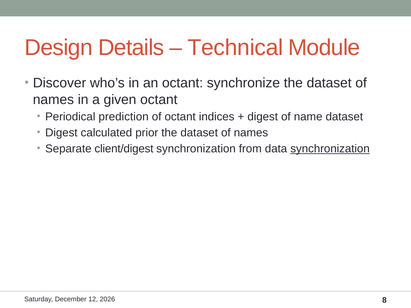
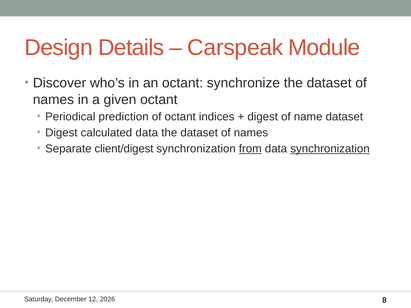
Technical: Technical -> Carspeak
calculated prior: prior -> data
from underline: none -> present
